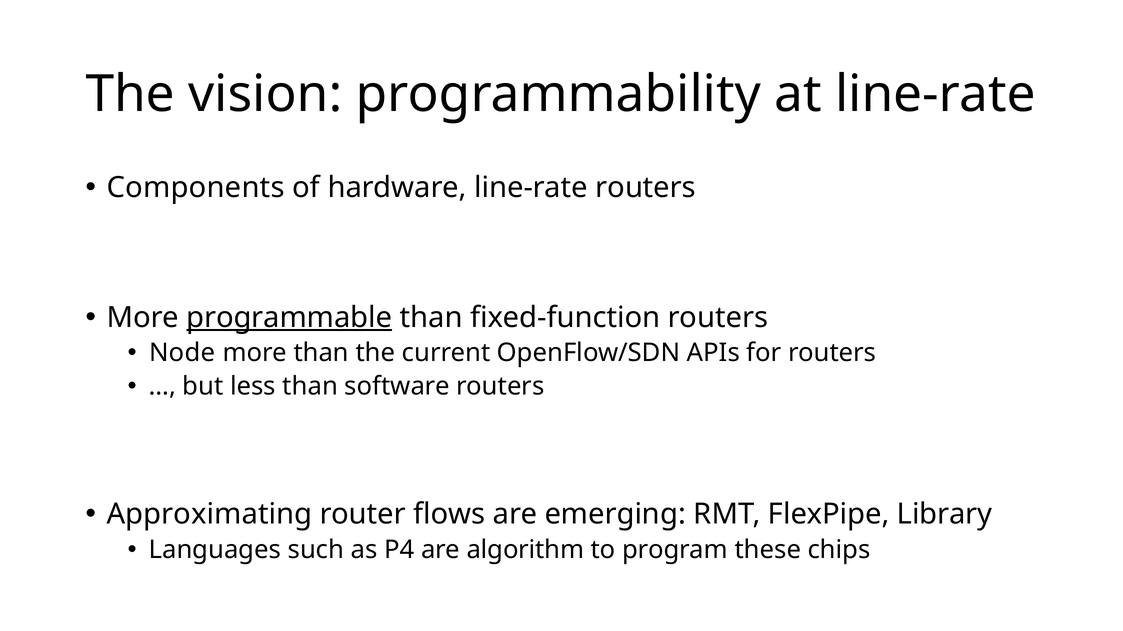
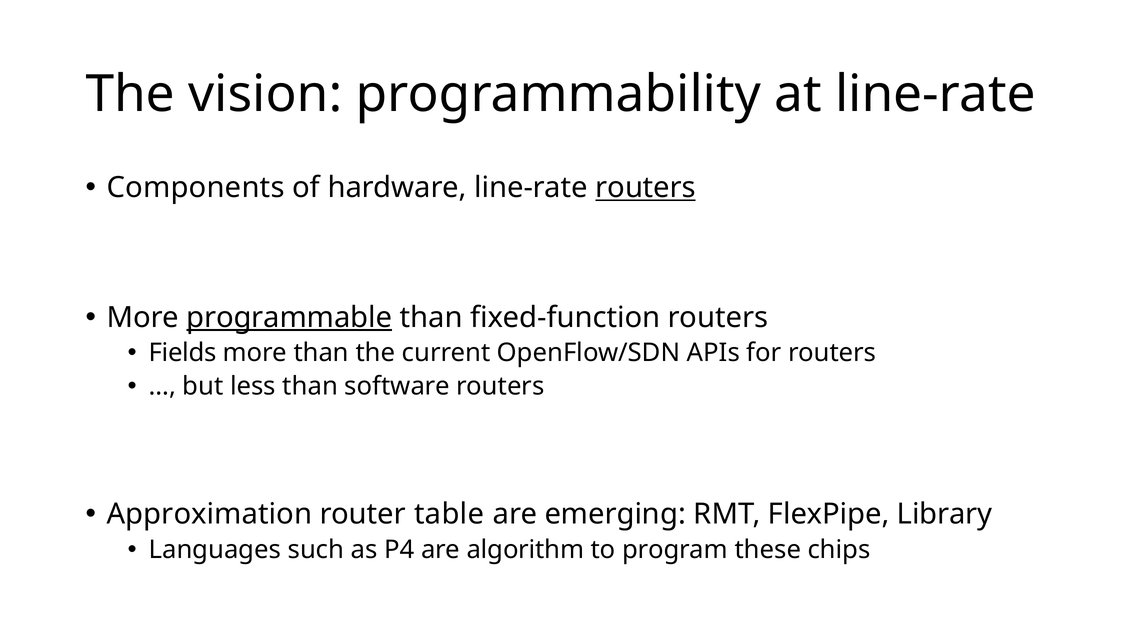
routers at (646, 188) underline: none -> present
Node: Node -> Fields
Approximating: Approximating -> Approximation
flows: flows -> table
